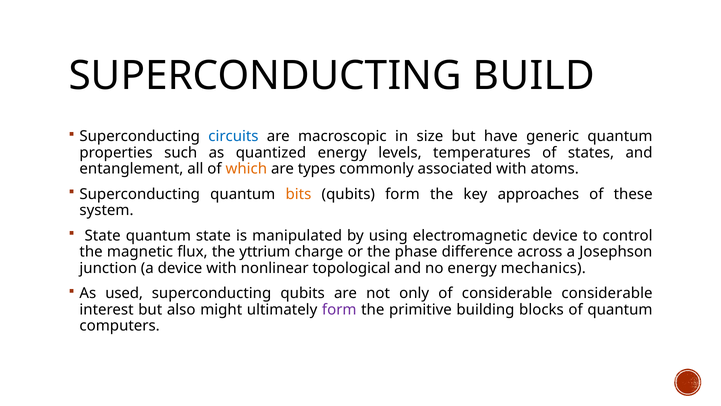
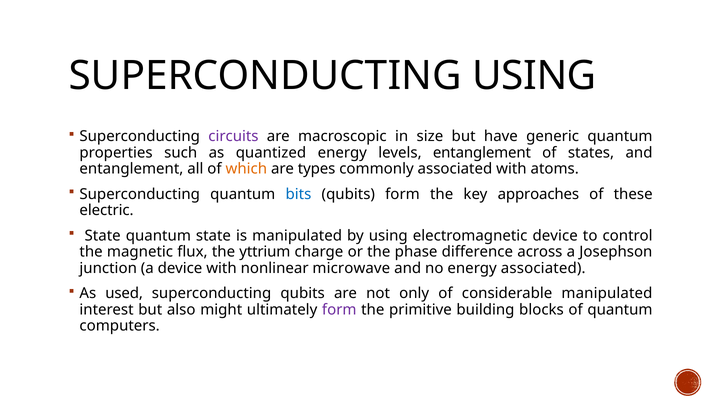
SUPERCONDUCTING BUILD: BUILD -> USING
circuits colour: blue -> purple
levels temperatures: temperatures -> entanglement
bits colour: orange -> blue
system: system -> electric
topological: topological -> microwave
energy mechanics: mechanics -> associated
considerable considerable: considerable -> manipulated
